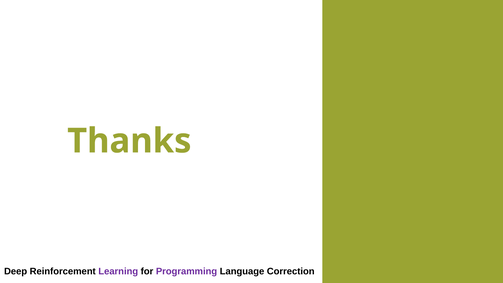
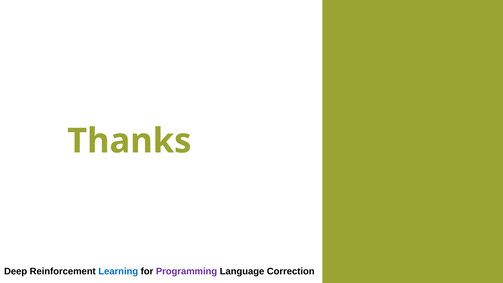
Learning colour: purple -> blue
